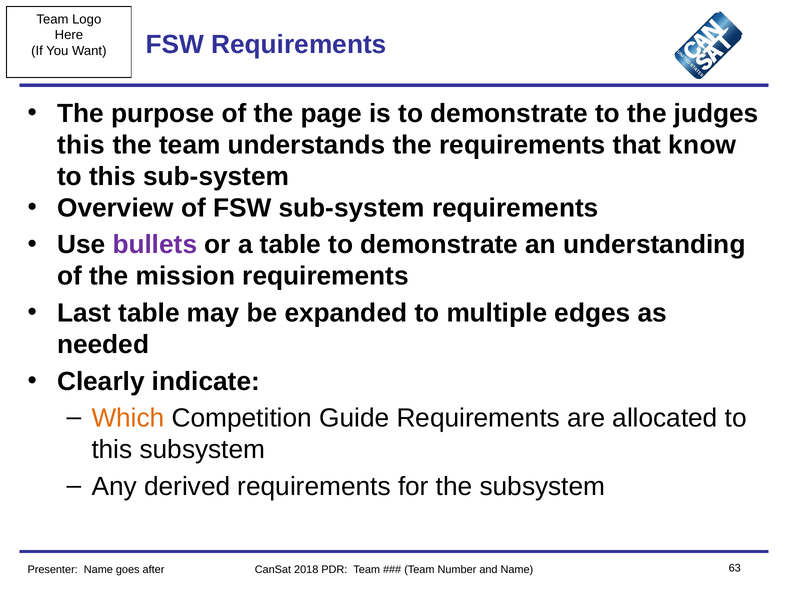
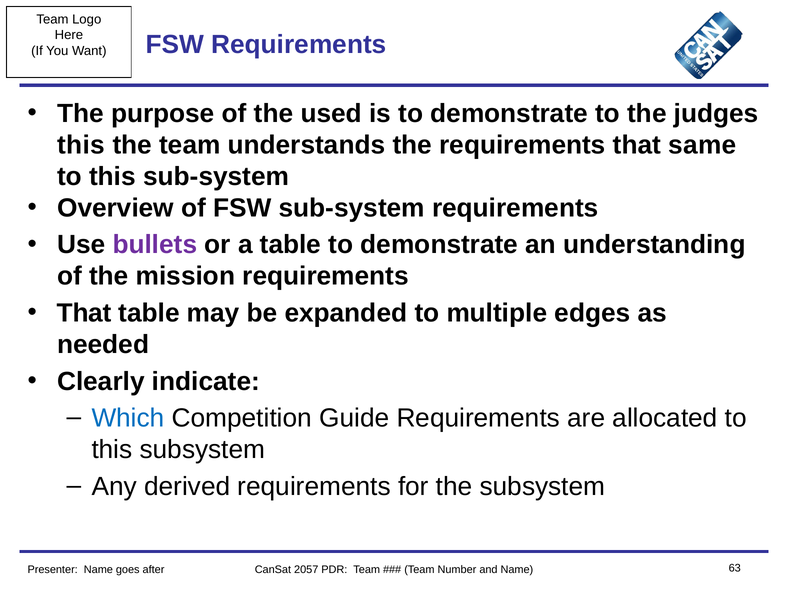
page: page -> used
know: know -> same
Last at (84, 313): Last -> That
Which colour: orange -> blue
2018: 2018 -> 2057
